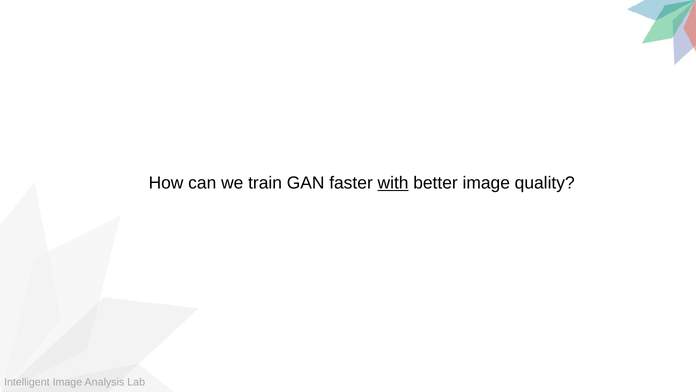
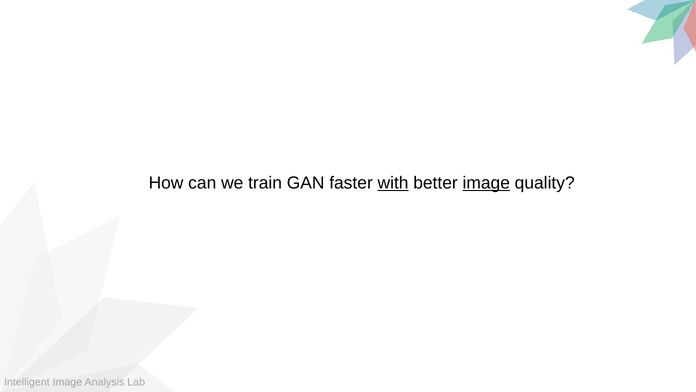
image at (486, 183) underline: none -> present
